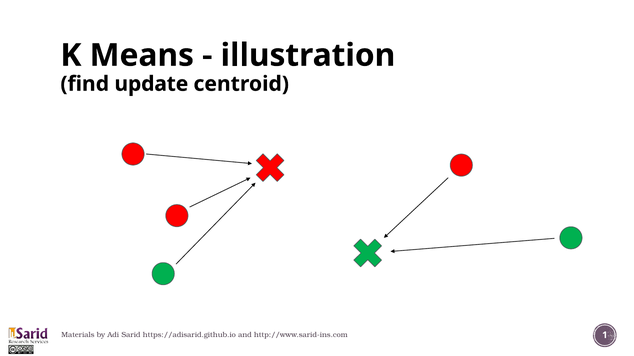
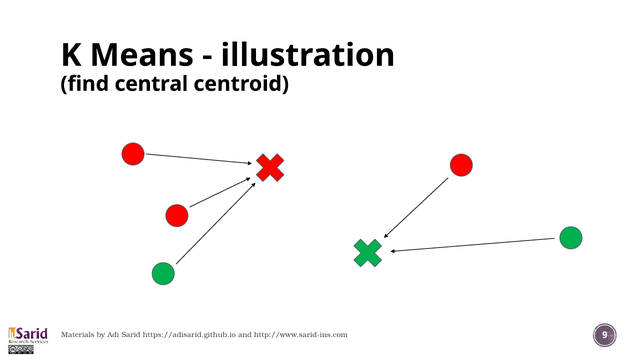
update: update -> central
1: 1 -> 9
